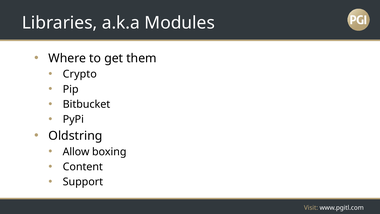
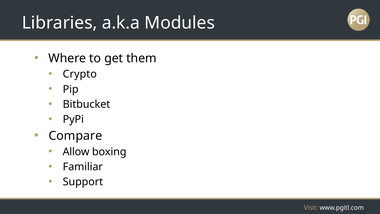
Oldstring: Oldstring -> Compare
Content: Content -> Familiar
